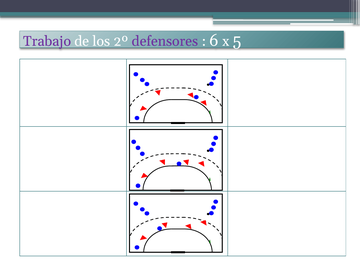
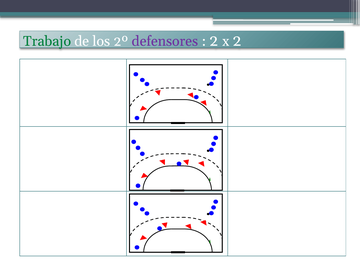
Trabajo colour: purple -> green
6 at (214, 40): 6 -> 2
x 5: 5 -> 2
